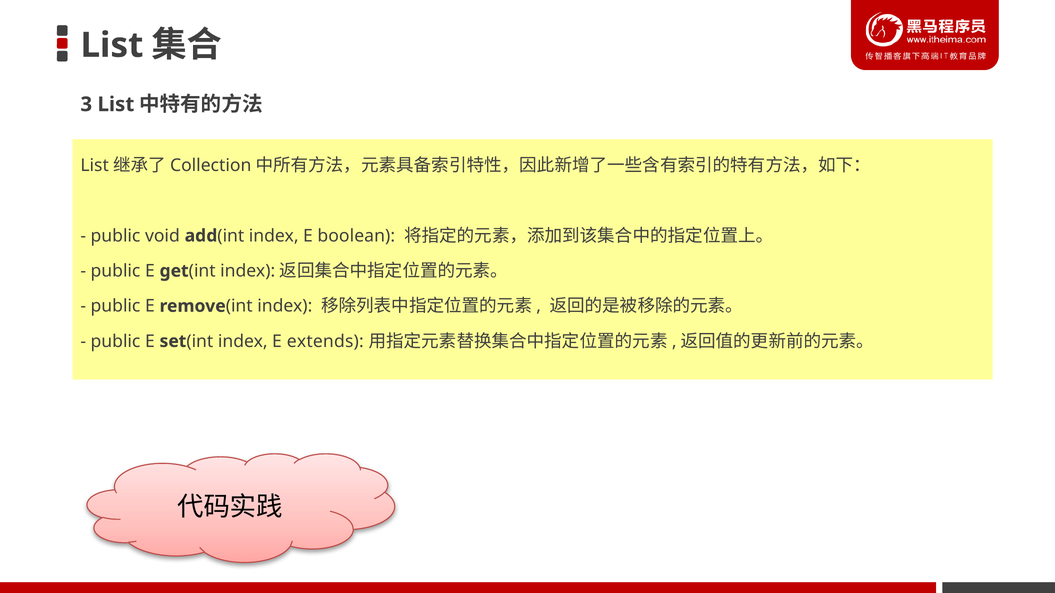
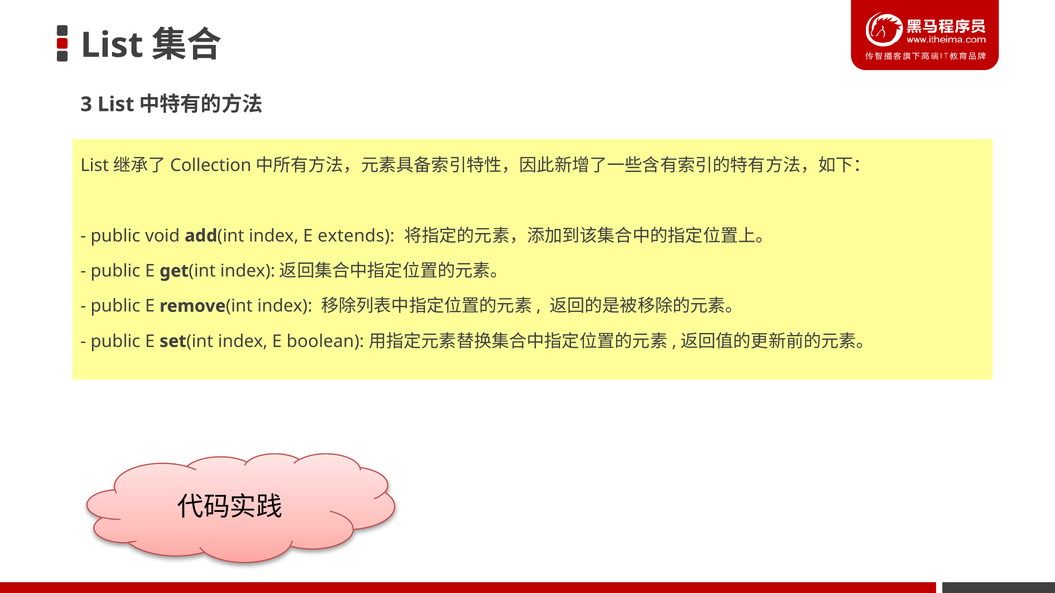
boolean: boolean -> extends
extends: extends -> boolean
